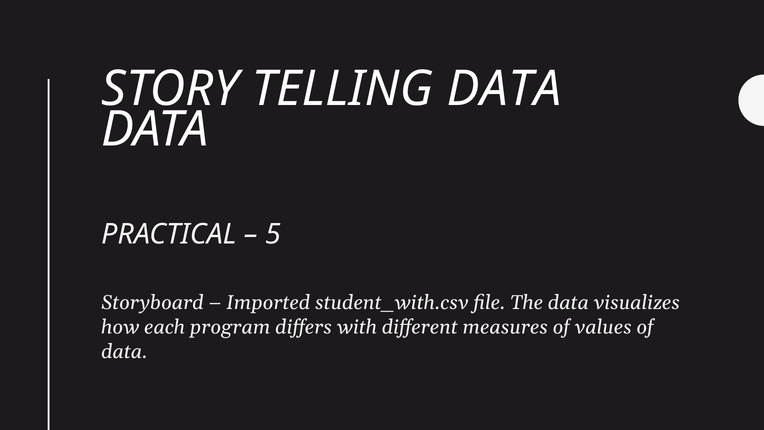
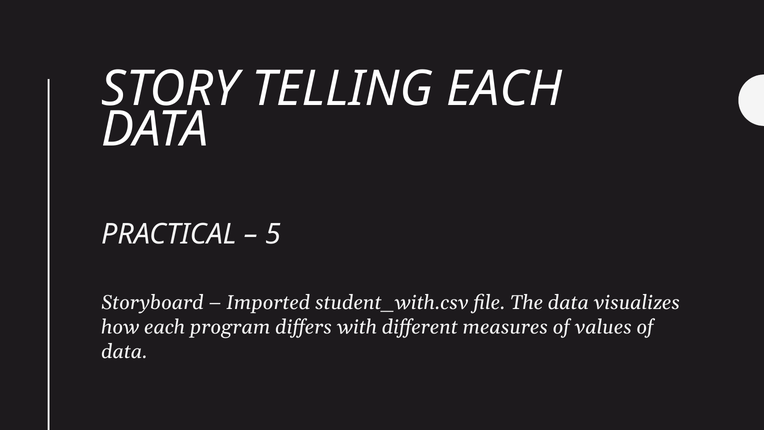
TELLING DATA: DATA -> EACH
